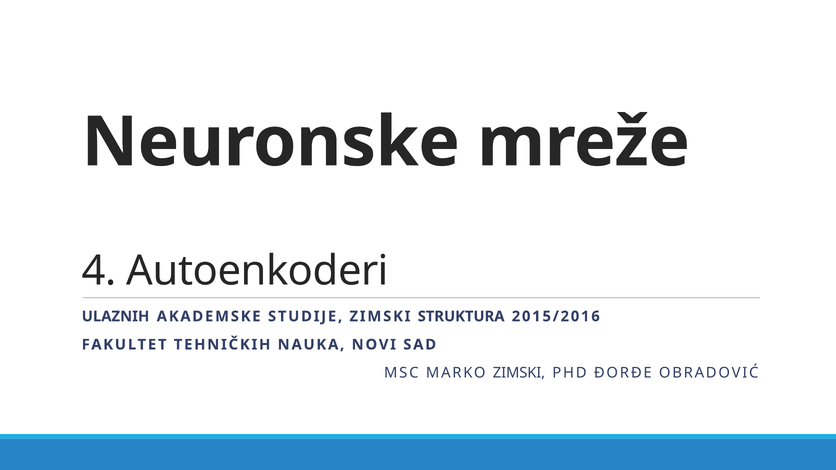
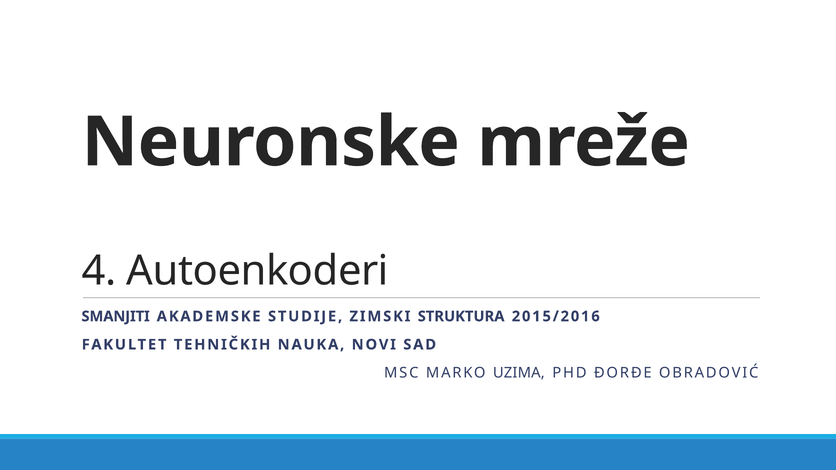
ULAZNIH: ULAZNIH -> SMANJITI
MARKO ZIMSKI: ZIMSKI -> UZIMA
